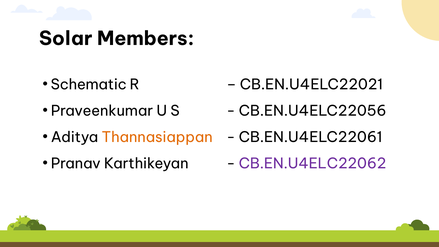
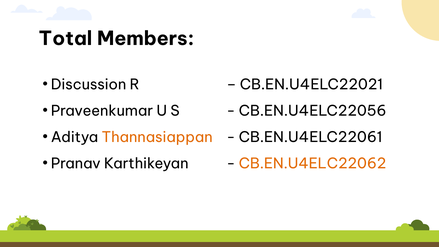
Solar: Solar -> Total
Schematic: Schematic -> Discussion
CB.EN.U4ELC22062 colour: purple -> orange
